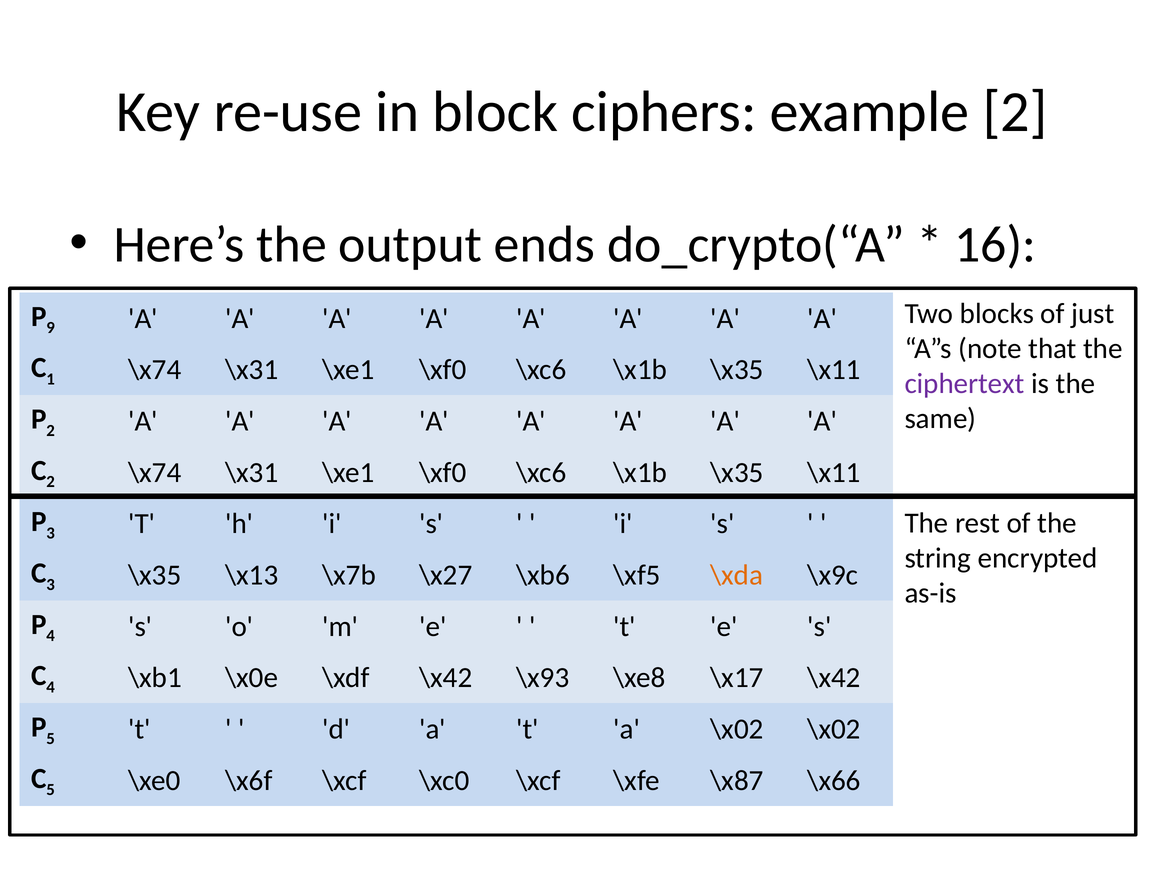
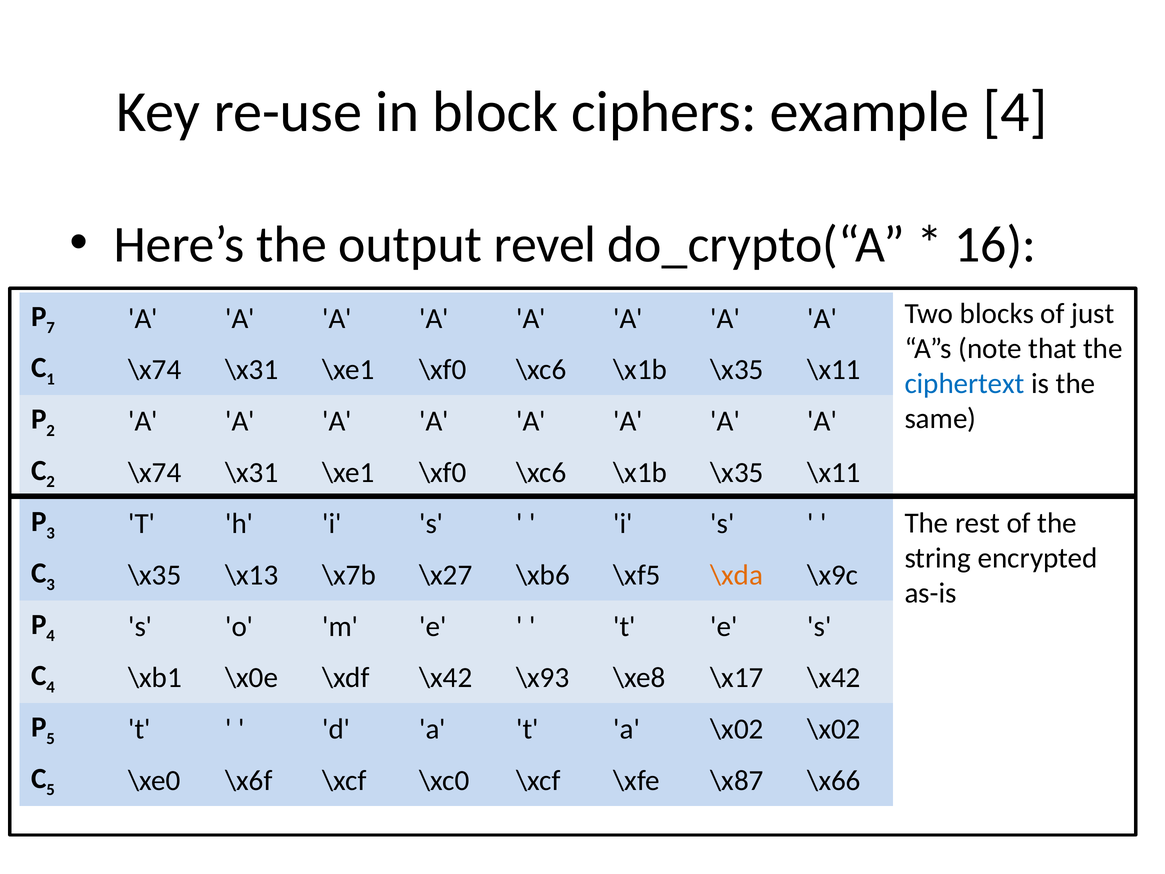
example 2: 2 -> 4
ends: ends -> revel
9: 9 -> 7
ciphertext colour: purple -> blue
